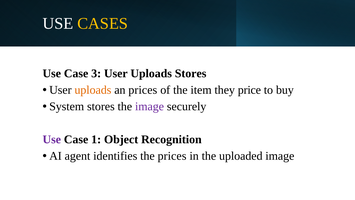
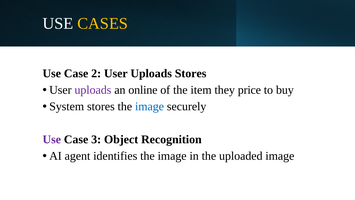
3: 3 -> 2
uploads at (93, 90) colour: orange -> purple
an prices: prices -> online
image at (149, 106) colour: purple -> blue
1: 1 -> 3
identifies the prices: prices -> image
